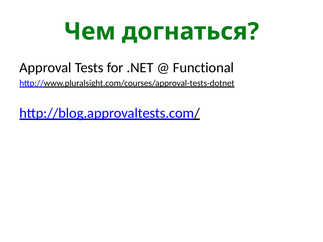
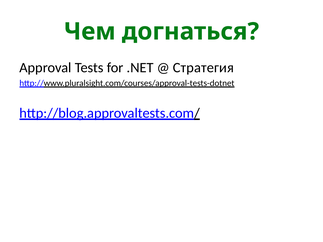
Functional: Functional -> Стратегия
